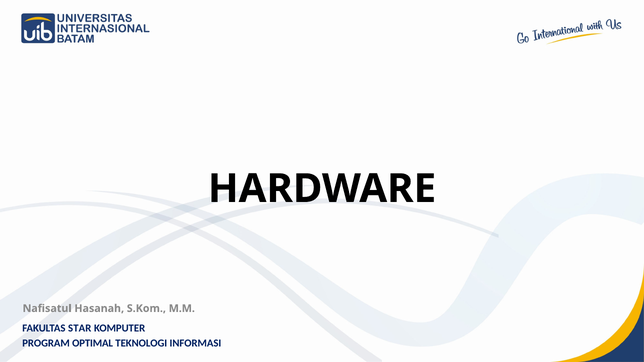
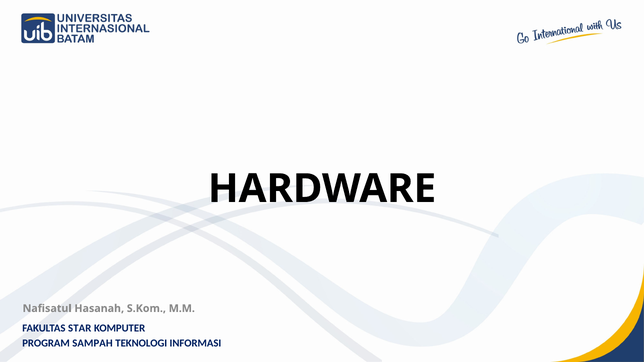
OPTIMAL: OPTIMAL -> SAMPAH
